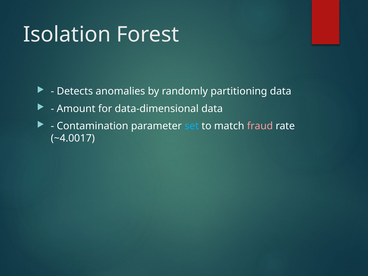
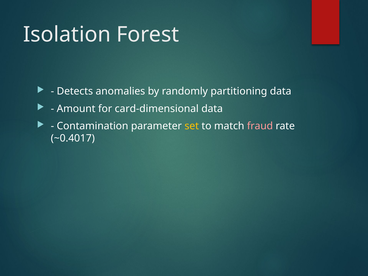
data-dimensional: data-dimensional -> card-dimensional
set colour: light blue -> yellow
~4.0017: ~4.0017 -> ~0.4017
